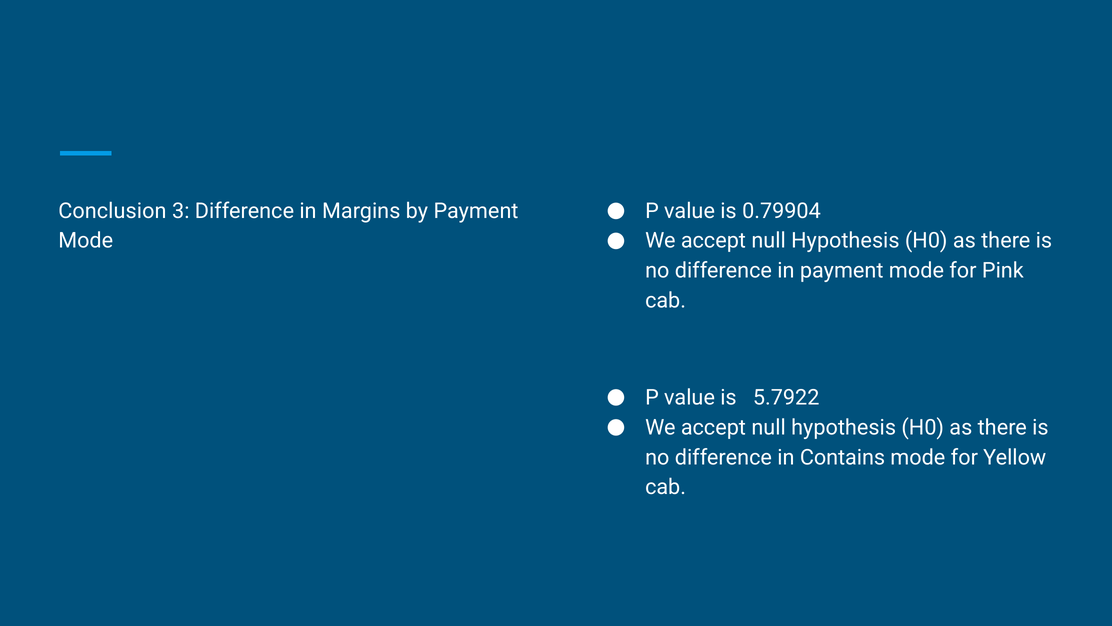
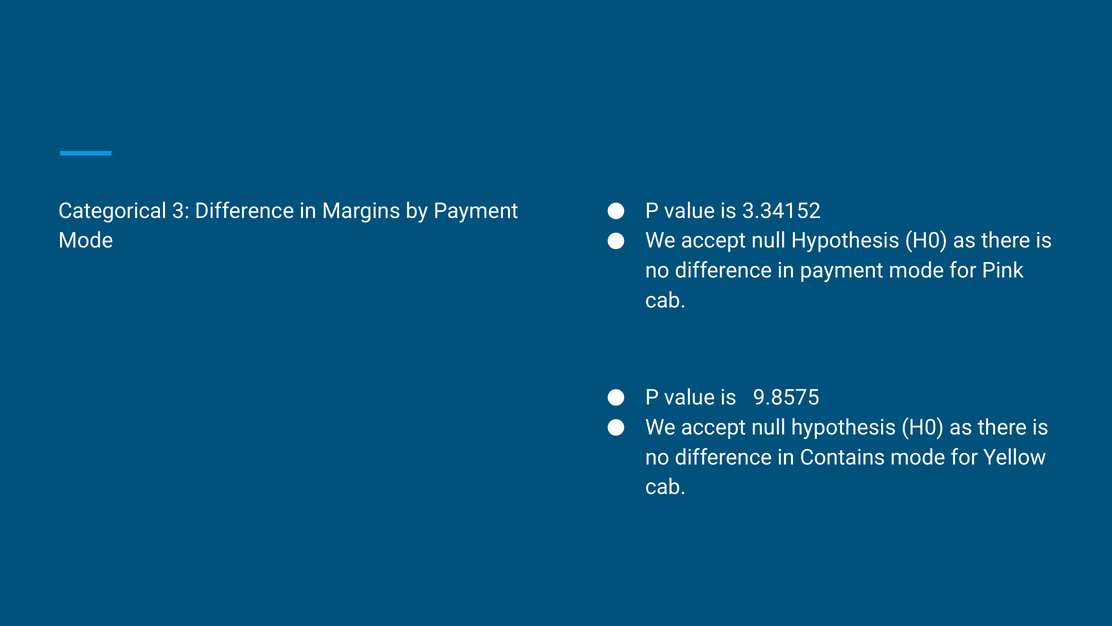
0.79904: 0.79904 -> 3.34152
Conclusion: Conclusion -> Categorical
5.7922: 5.7922 -> 9.8575
